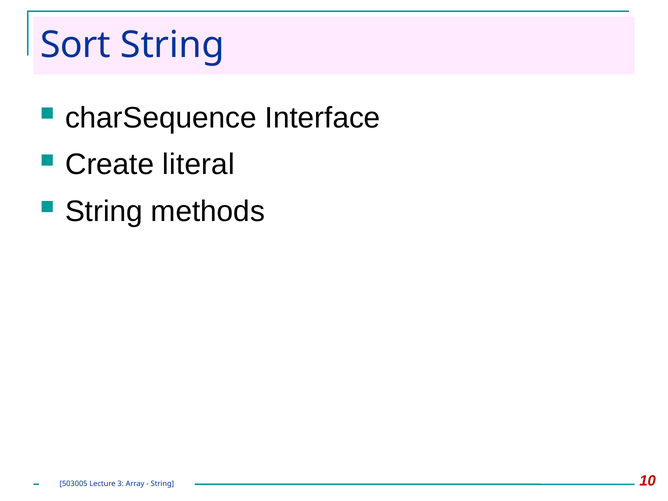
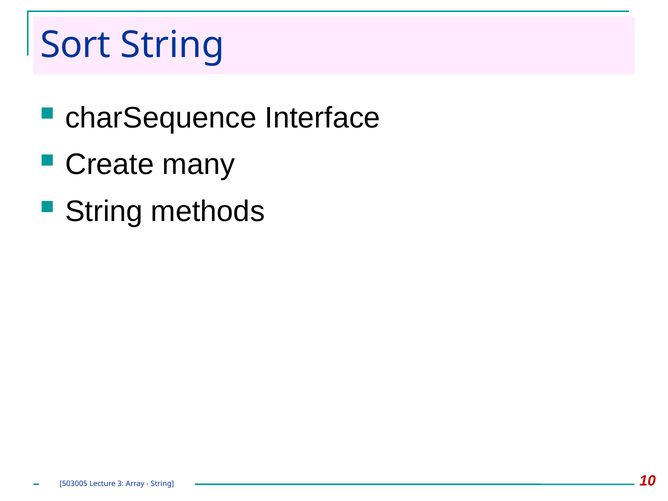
literal: literal -> many
